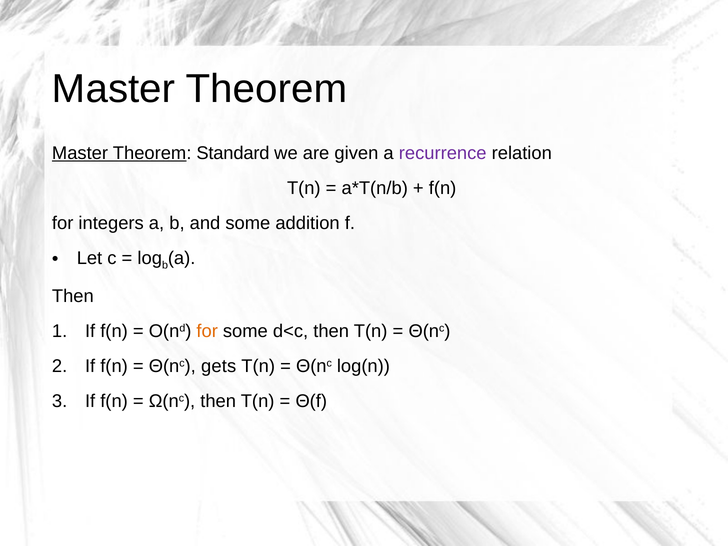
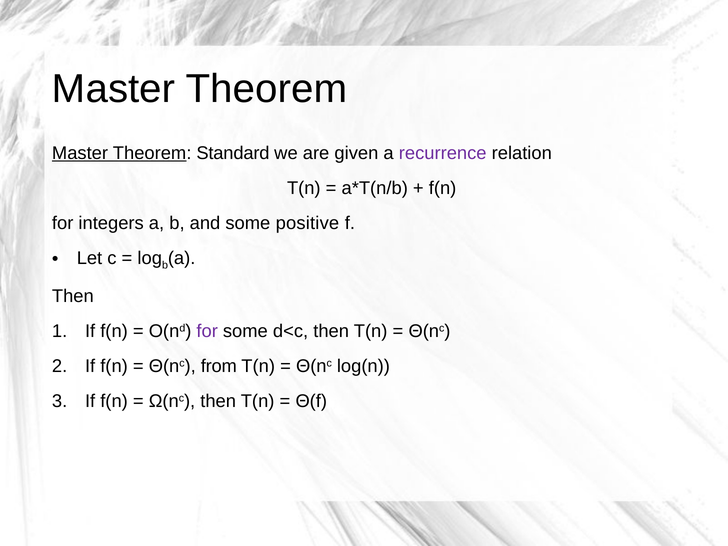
addition: addition -> positive
for at (207, 331) colour: orange -> purple
gets: gets -> from
